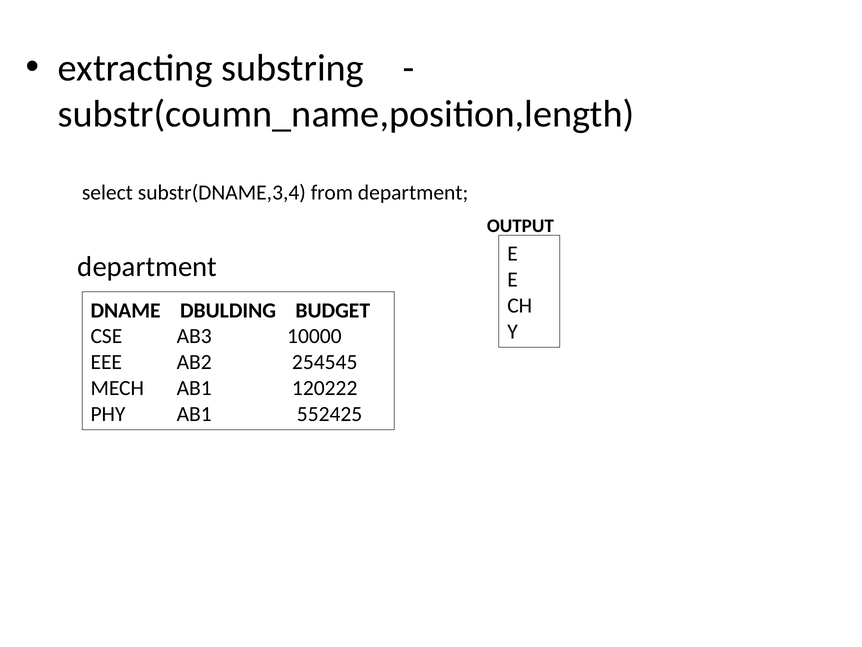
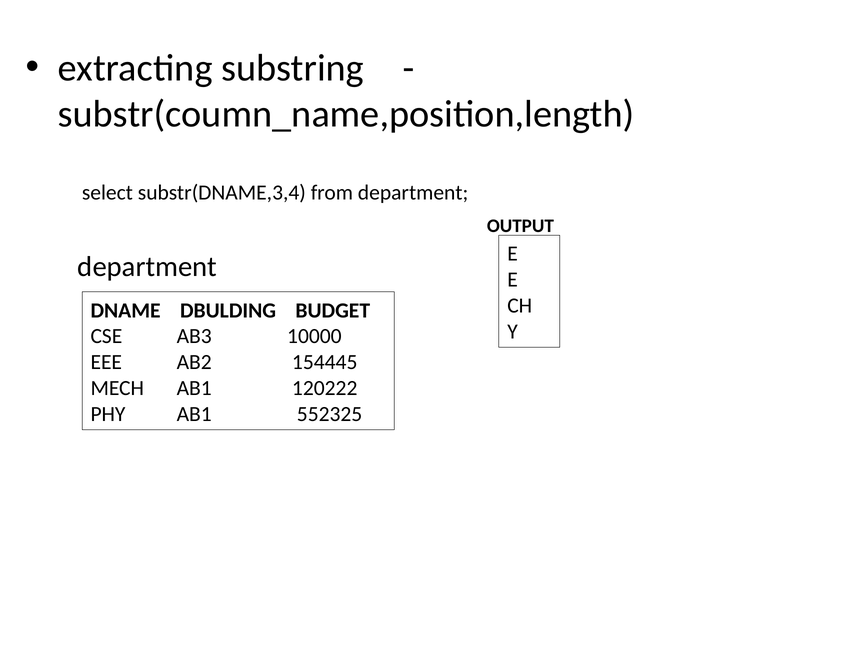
254545: 254545 -> 154445
552425: 552425 -> 552325
